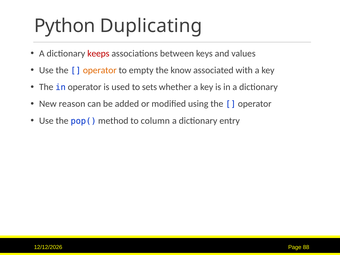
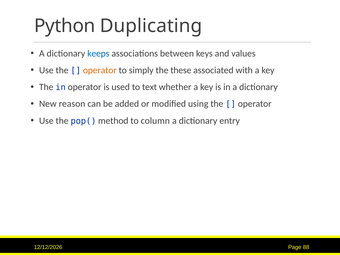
keeps colour: red -> blue
empty: empty -> simply
know: know -> these
sets: sets -> text
